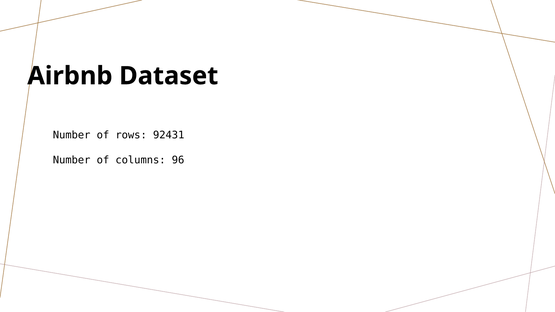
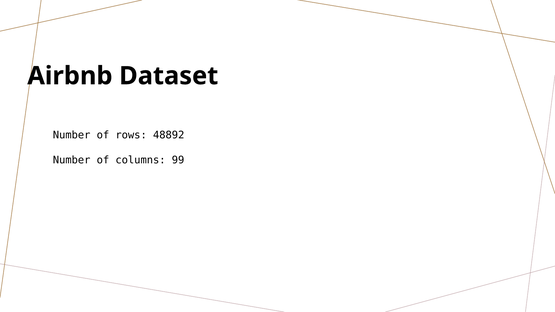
92431: 92431 -> 48892
96: 96 -> 99
